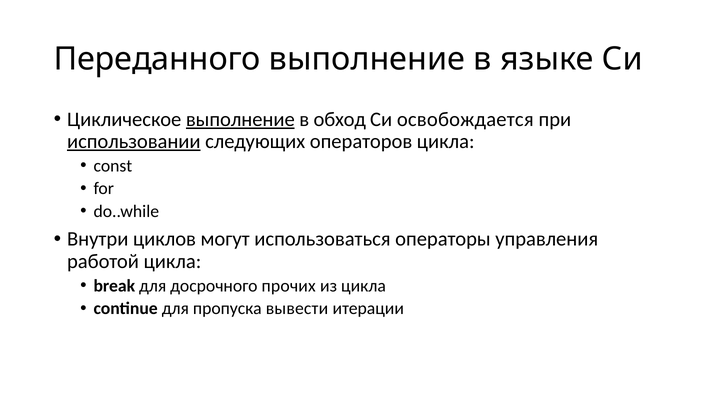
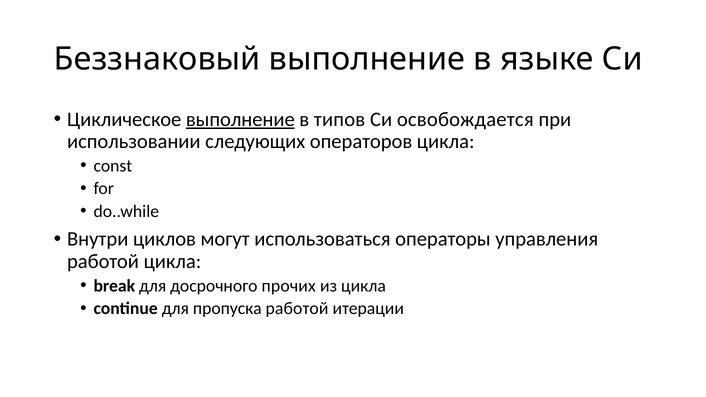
Переданного: Переданного -> Беззнаковый
обход: обход -> типов
использовании underline: present -> none
пропуска вывести: вывести -> работой
